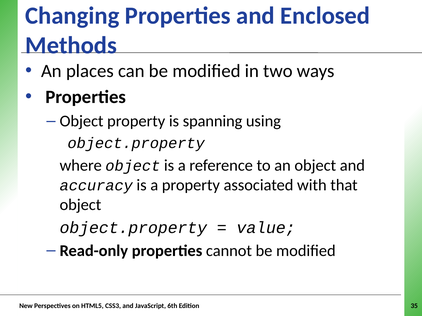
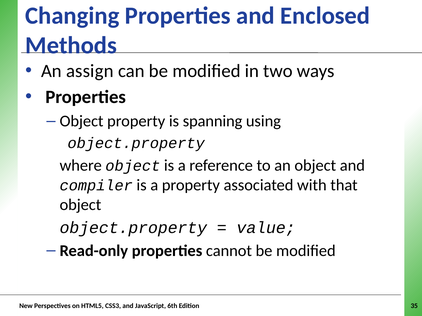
places: places -> assign
accuracy: accuracy -> compiler
